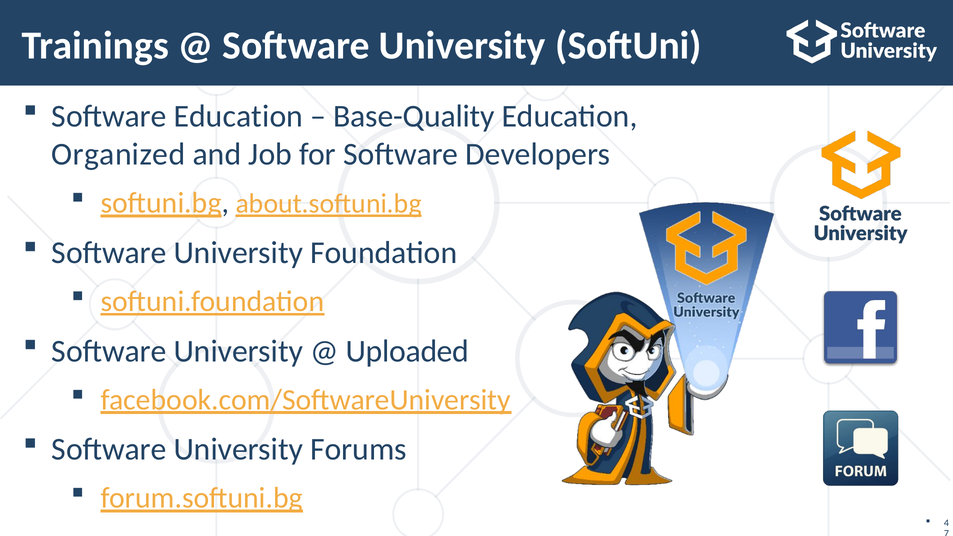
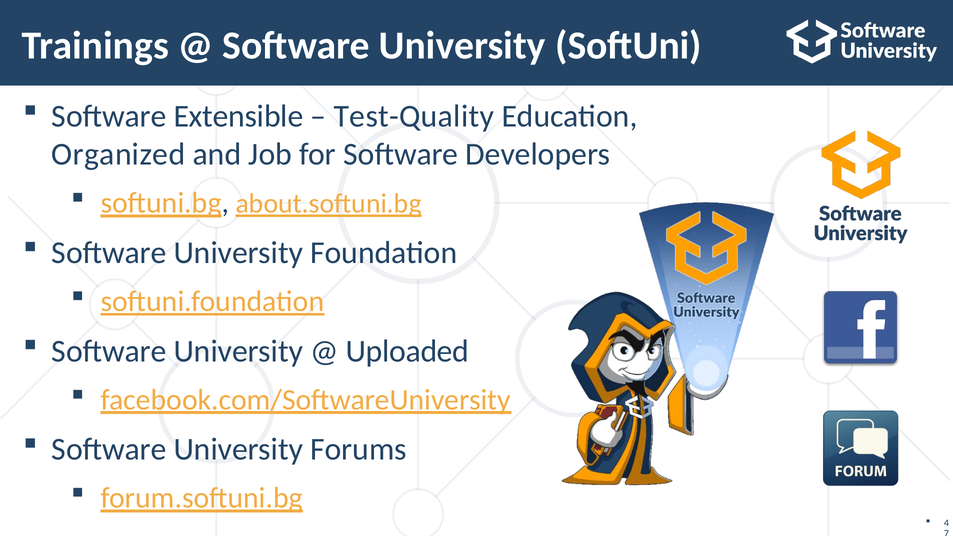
Software Education: Education -> Extensible
Base-Quality: Base-Quality -> Test-Quality
